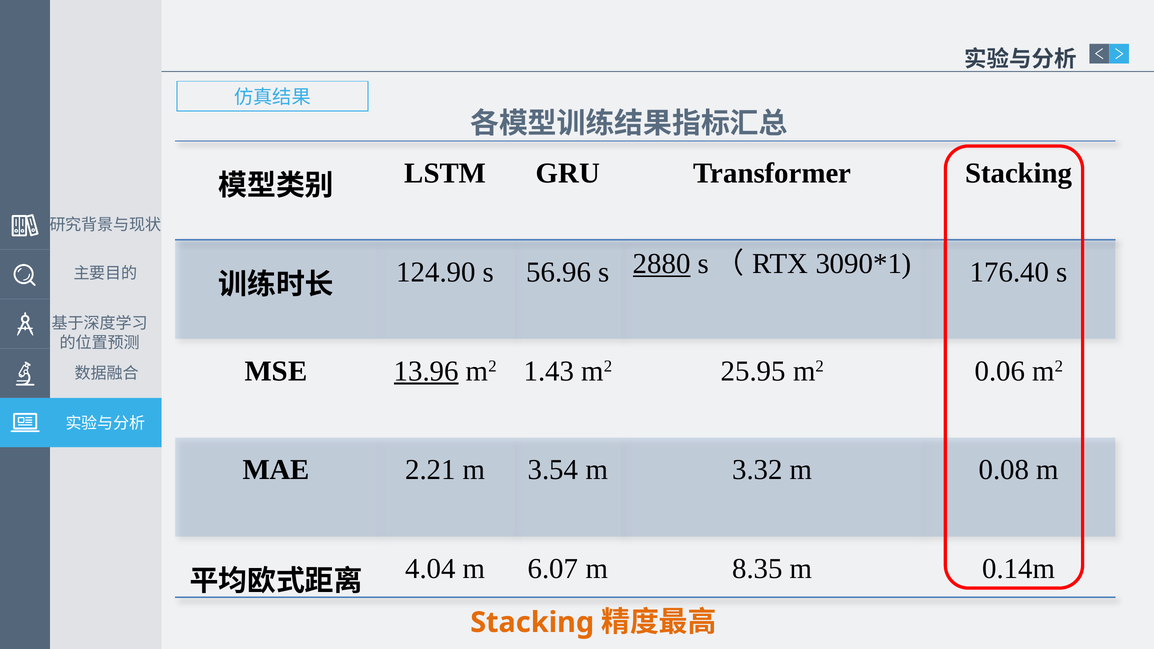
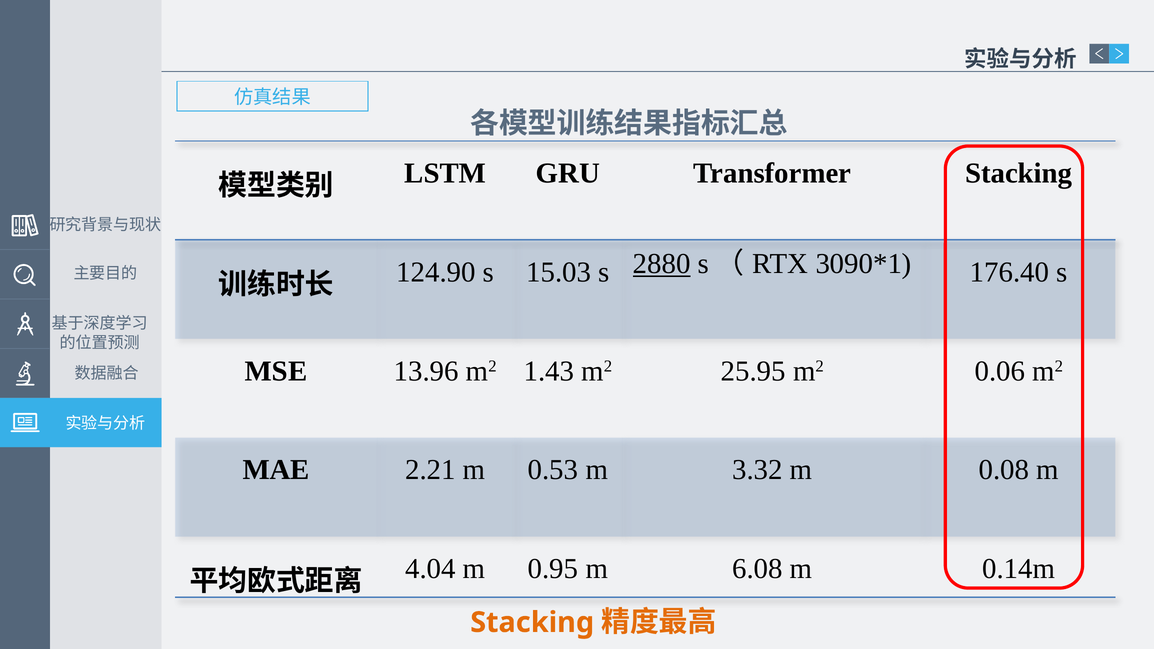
56.96: 56.96 -> 15.03
13.96 underline: present -> none
3.54: 3.54 -> 0.53
6.07: 6.07 -> 0.95
8.35: 8.35 -> 6.08
